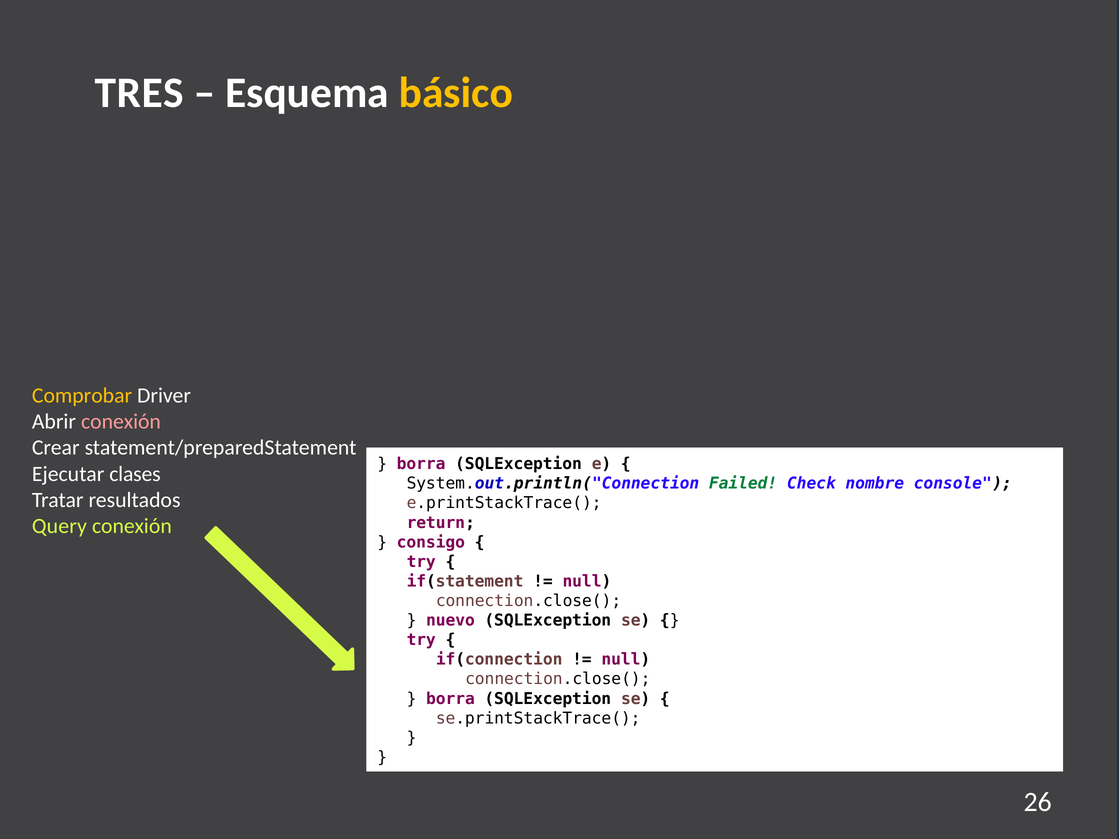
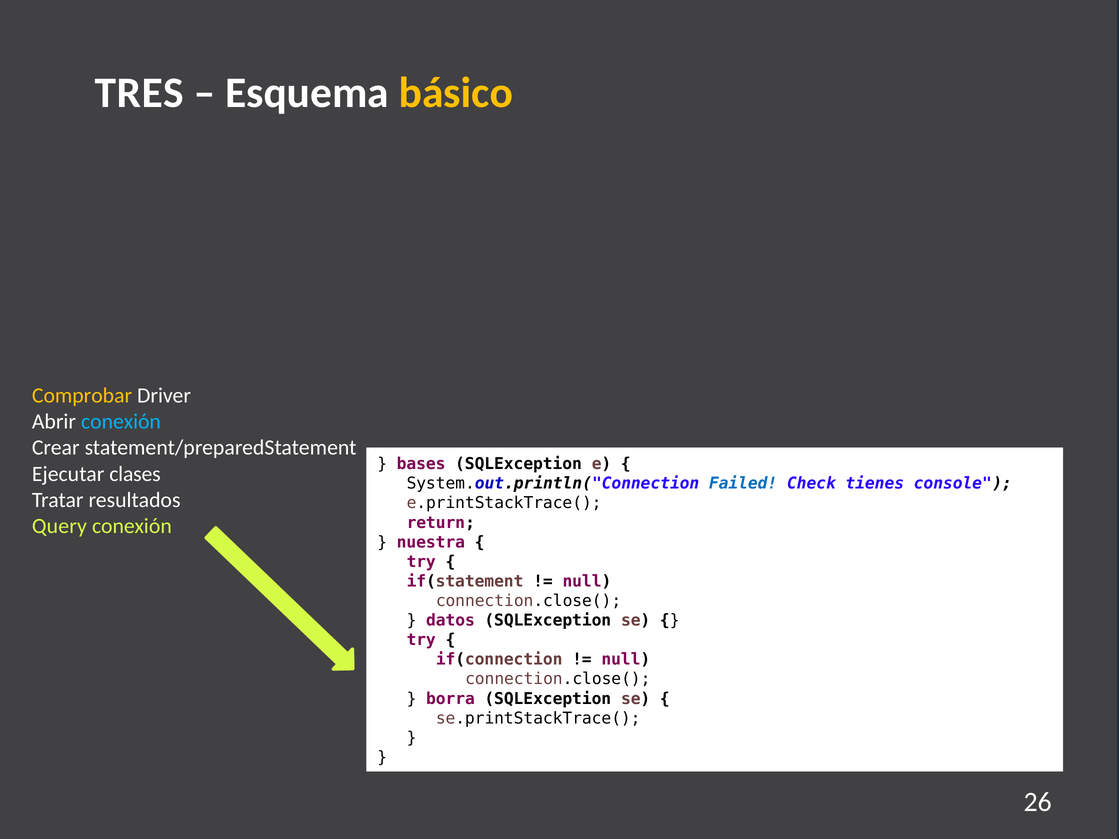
conexión at (121, 422) colour: pink -> light blue
borra at (421, 464): borra -> bases
Failed colour: green -> blue
nombre: nombre -> tienes
consigo: consigo -> nuestra
nuevo: nuevo -> datos
